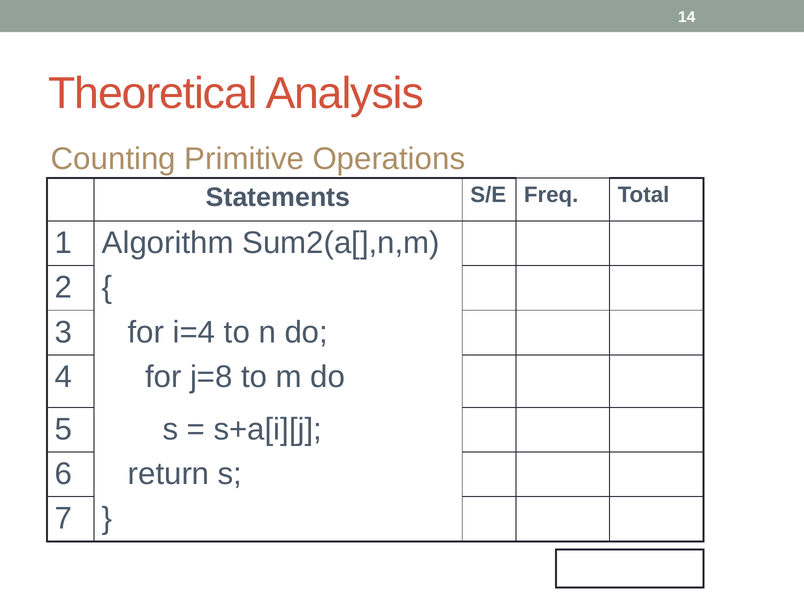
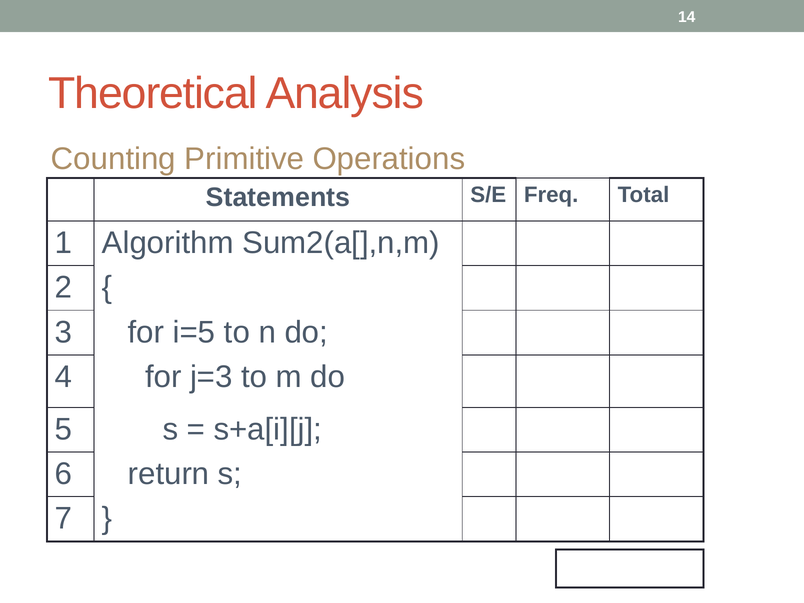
i=4: i=4 -> i=5
j=8: j=8 -> j=3
